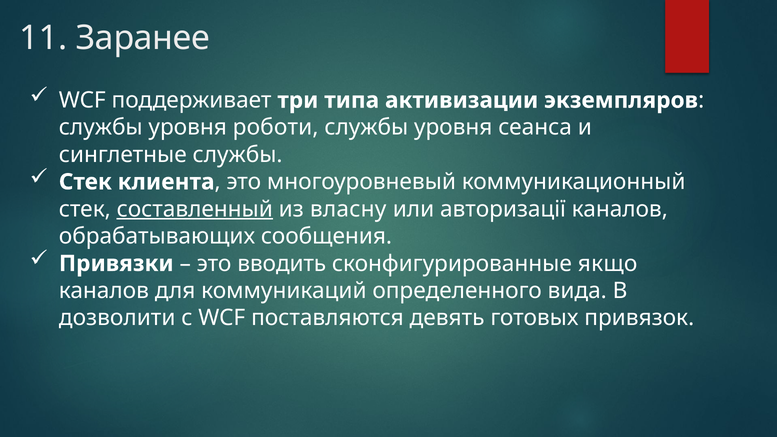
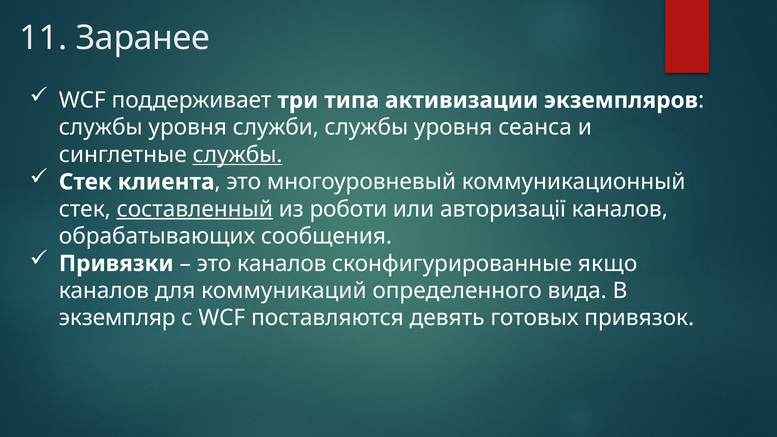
роботи: роботи -> служби
службы at (238, 155) underline: none -> present
власну: власну -> роботи
это вводить: вводить -> каналов
дозволити: дозволити -> экземпляр
